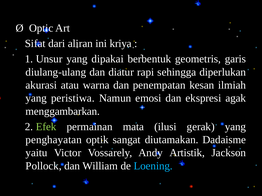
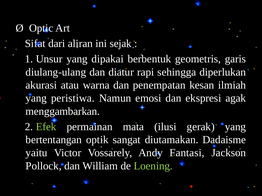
kriya: kriya -> sejak
penghayatan: penghayatan -> bertentangan
Artistik: Artistik -> Fantasi
Loening colour: light blue -> light green
